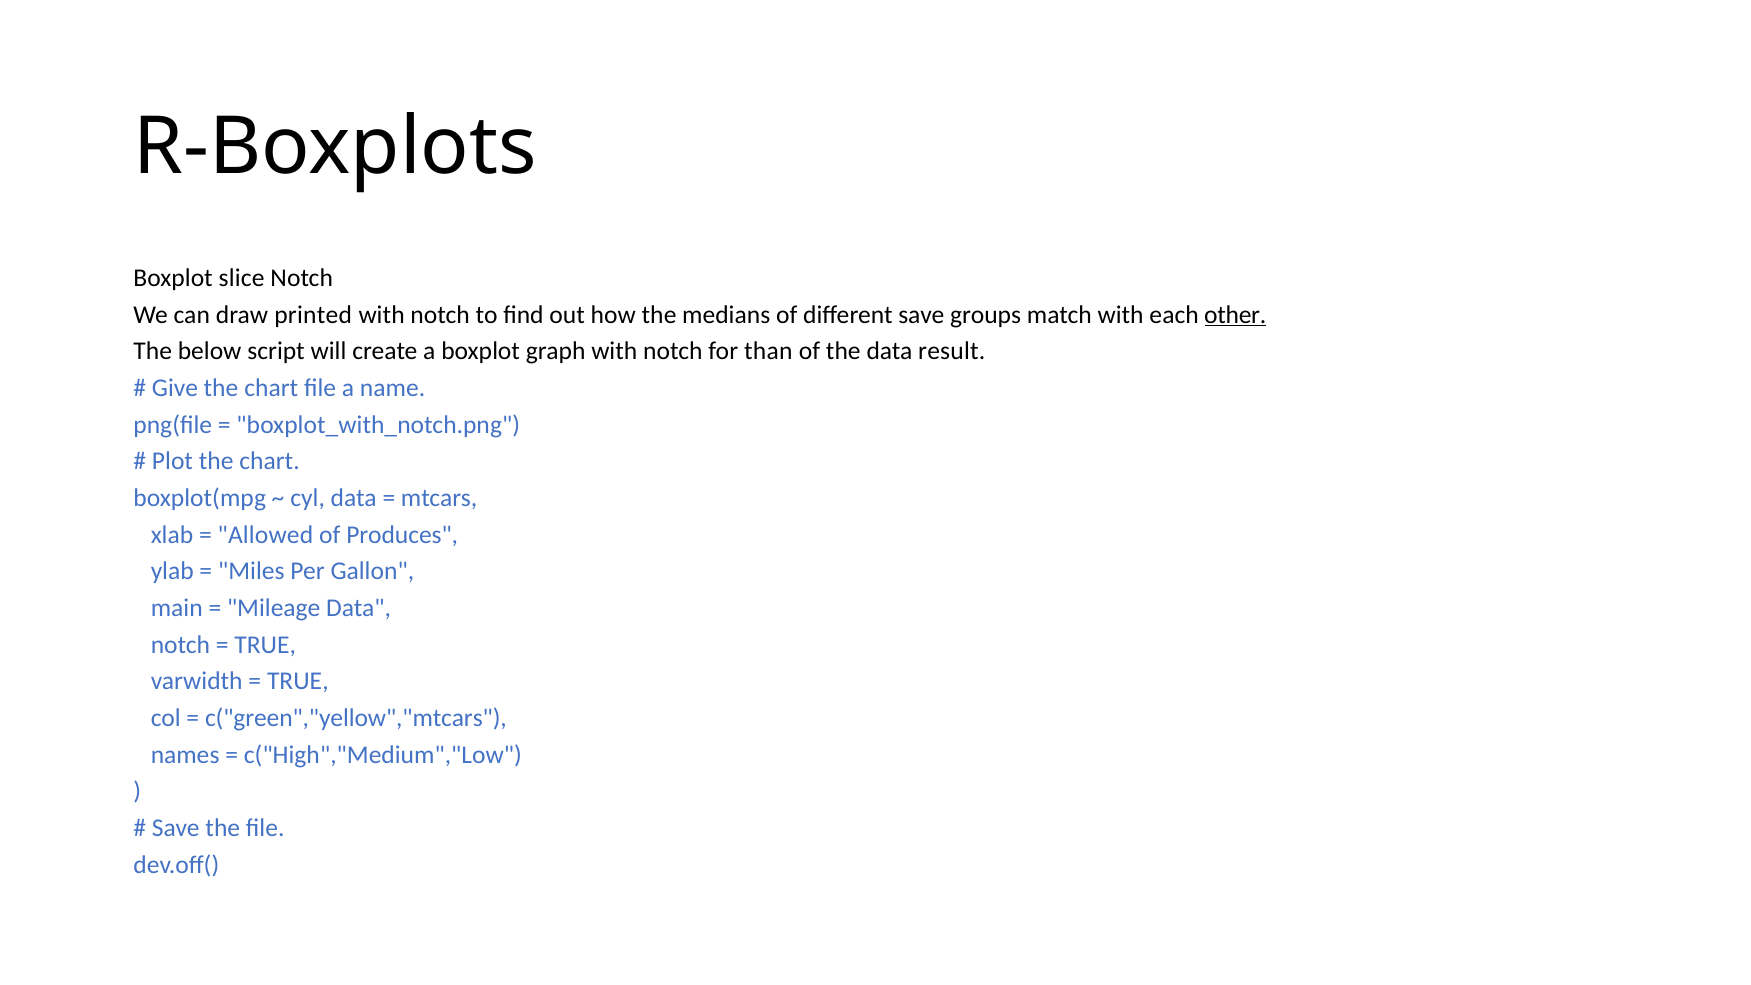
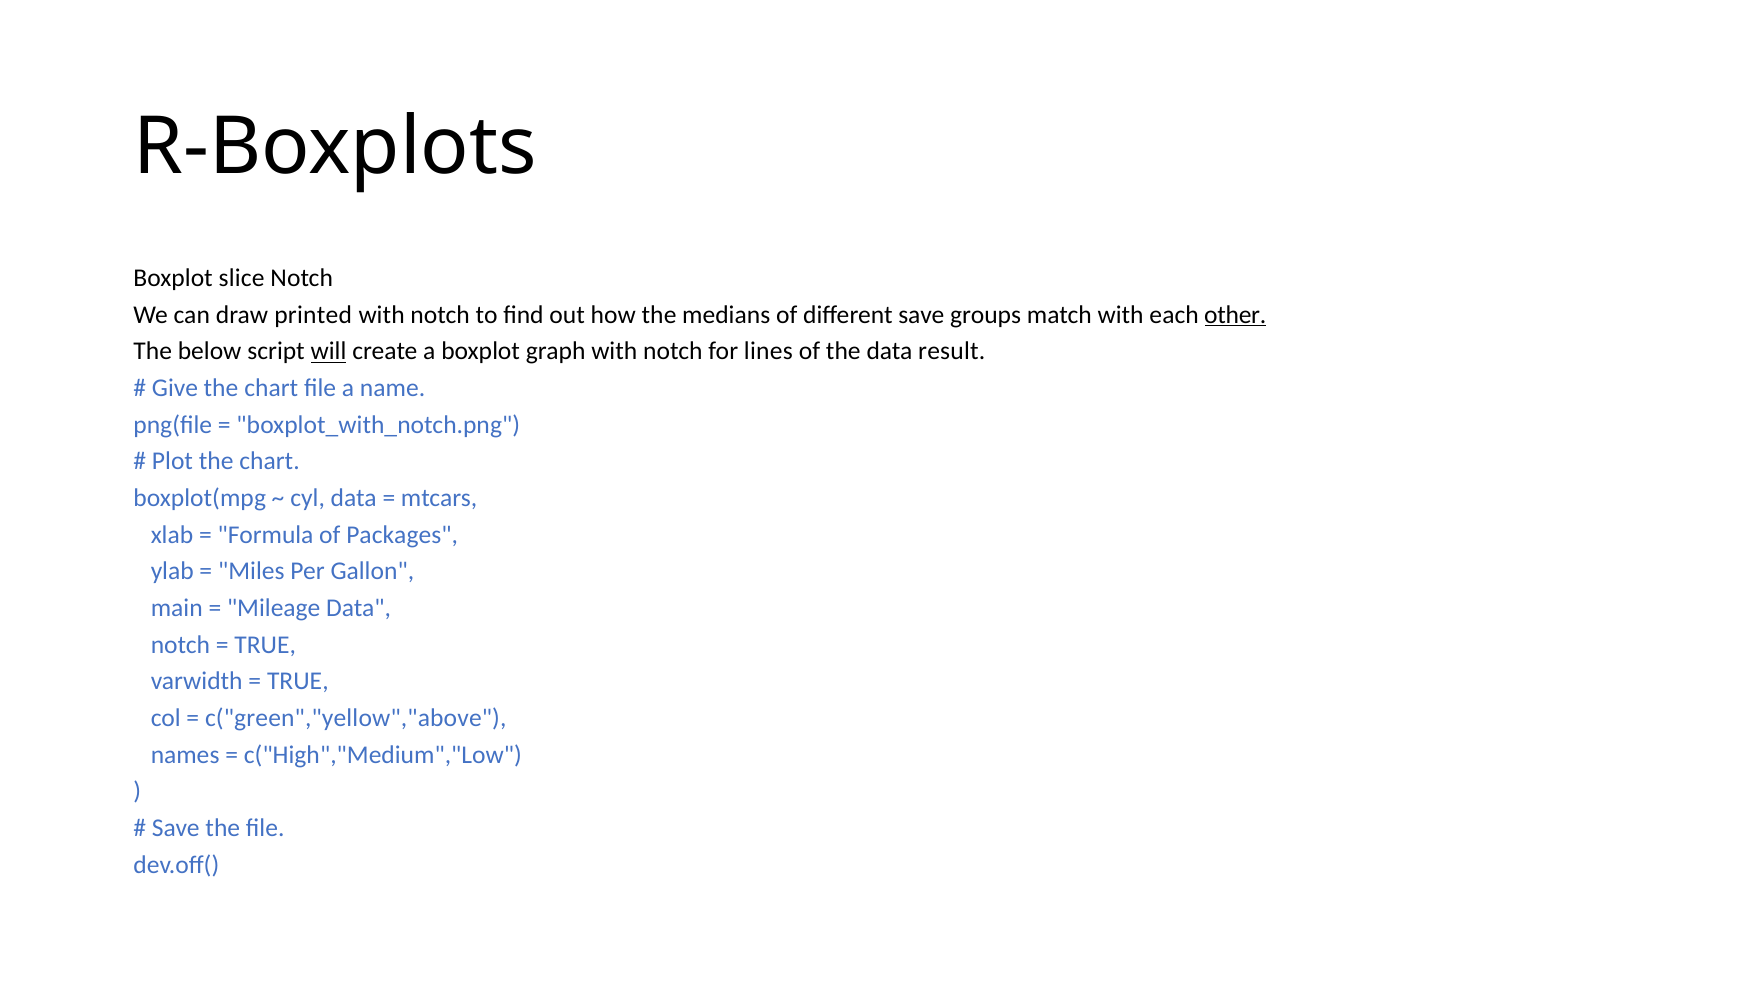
will underline: none -> present
than: than -> lines
Allowed: Allowed -> Formula
Produces: Produces -> Packages
c("green","yellow","mtcars: c("green","yellow","mtcars -> c("green","yellow","above
